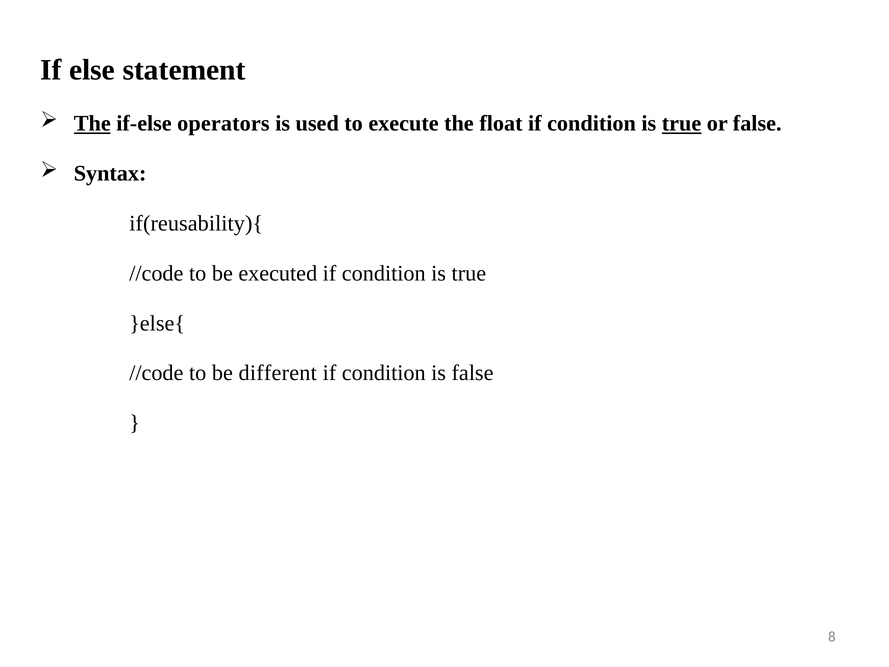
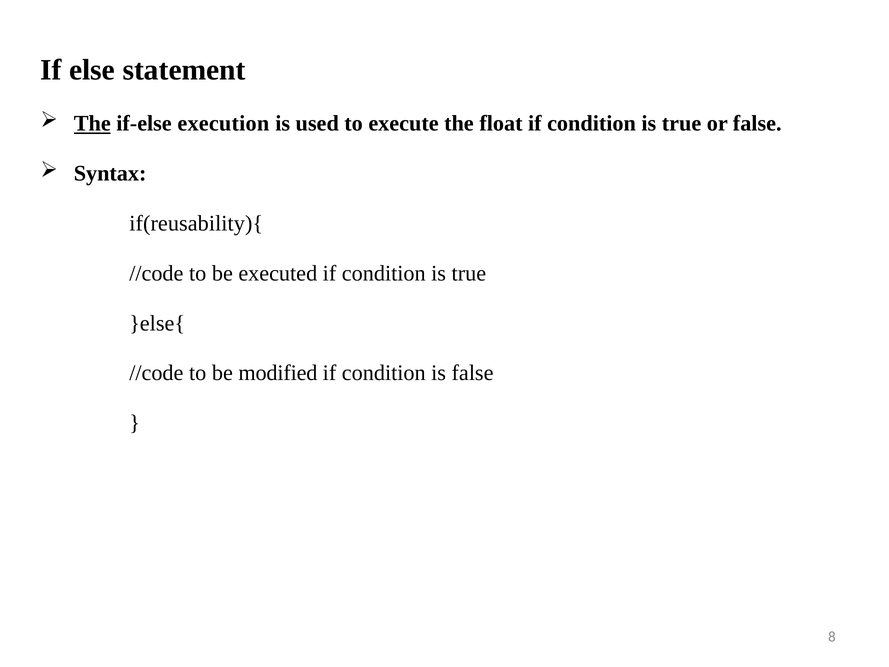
operators: operators -> execution
true at (682, 124) underline: present -> none
different: different -> modified
